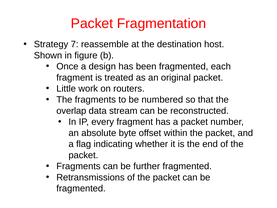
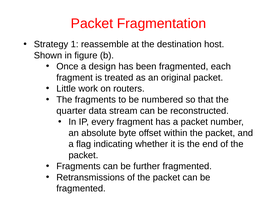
7: 7 -> 1
overlap: overlap -> quarter
